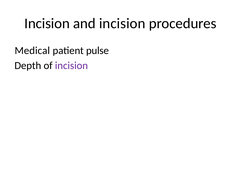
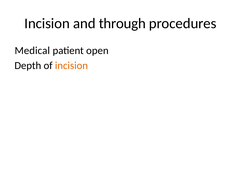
and incision: incision -> through
pulse: pulse -> open
incision at (71, 66) colour: purple -> orange
